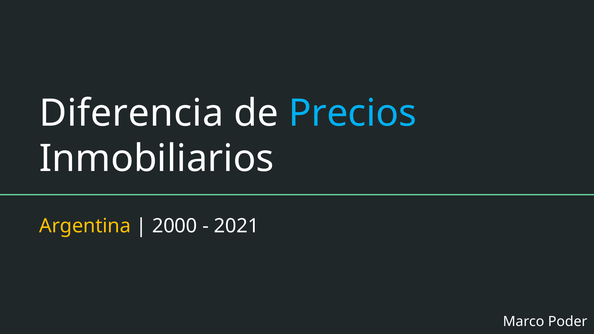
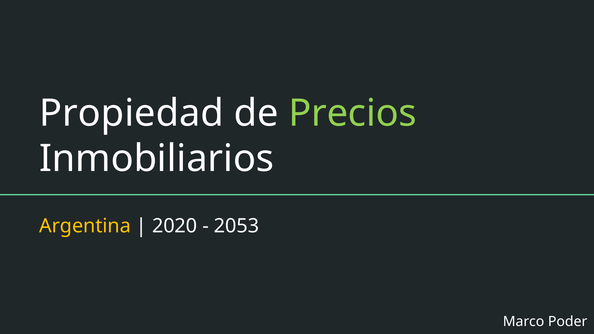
Diferencia: Diferencia -> Propiedad
Precios colour: light blue -> light green
2000: 2000 -> 2020
2021: 2021 -> 2053
